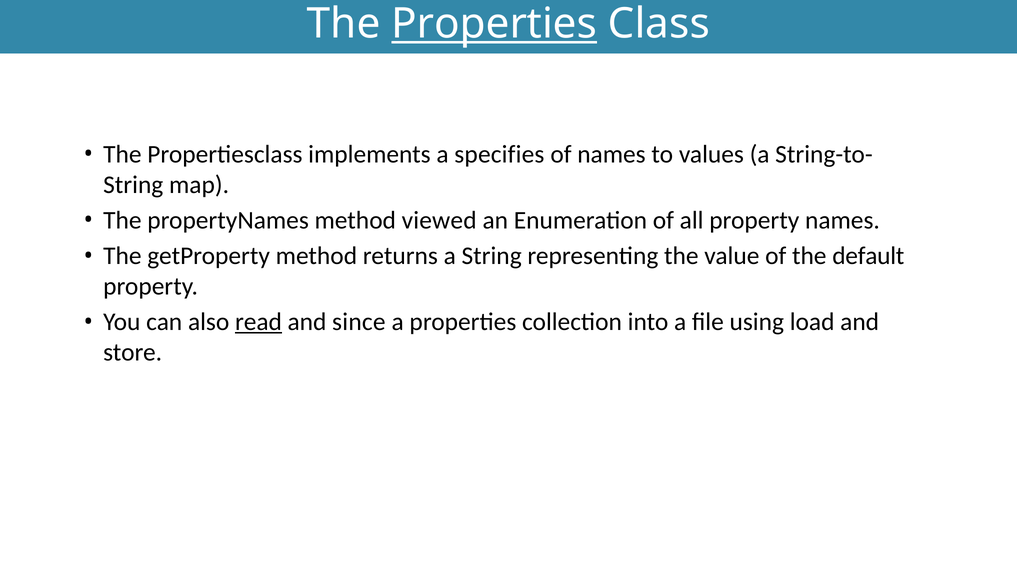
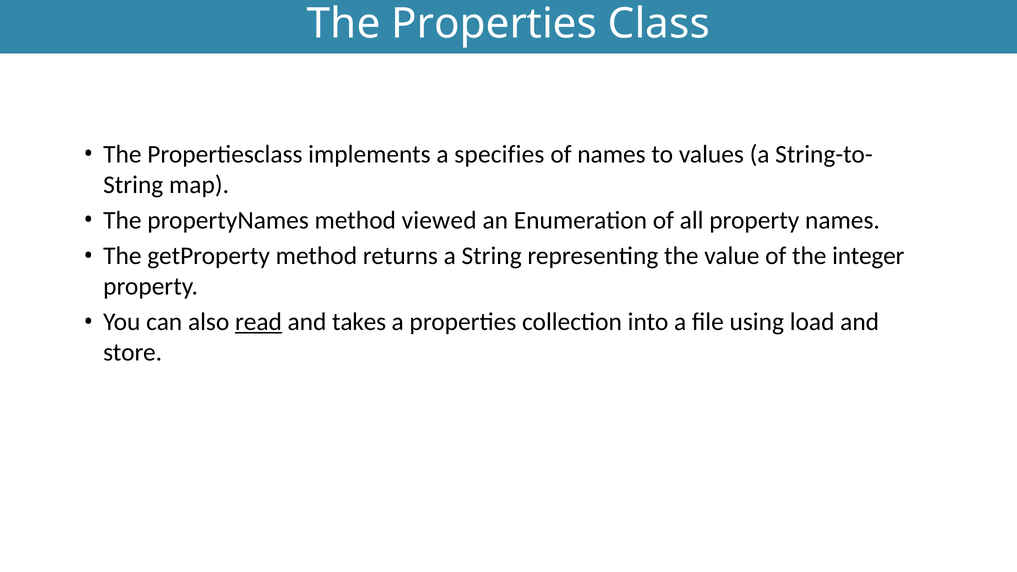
Properties at (494, 24) underline: present -> none
default: default -> integer
since: since -> takes
